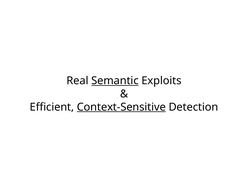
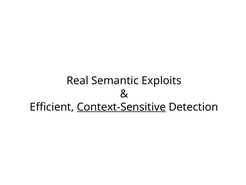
Semantic underline: present -> none
